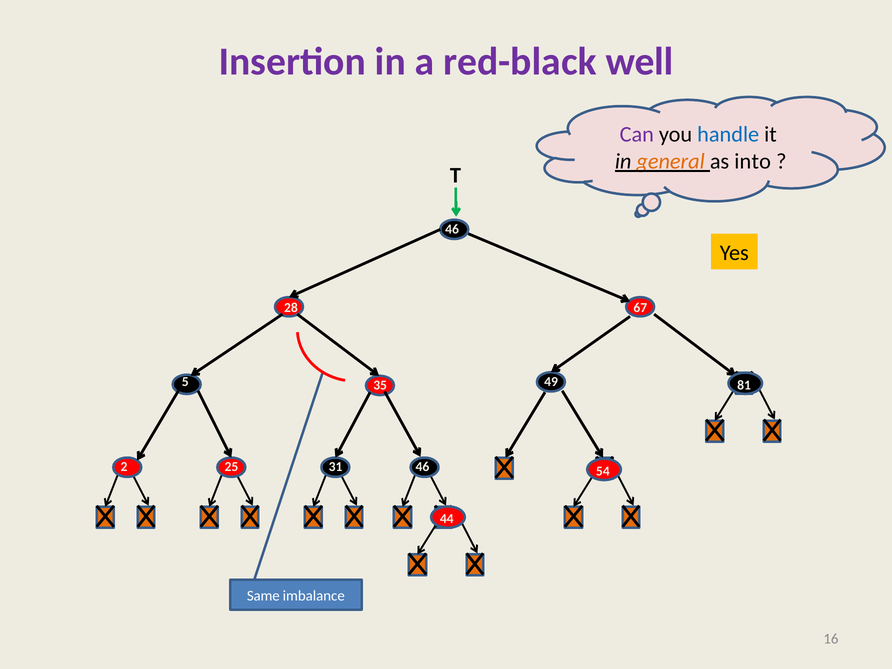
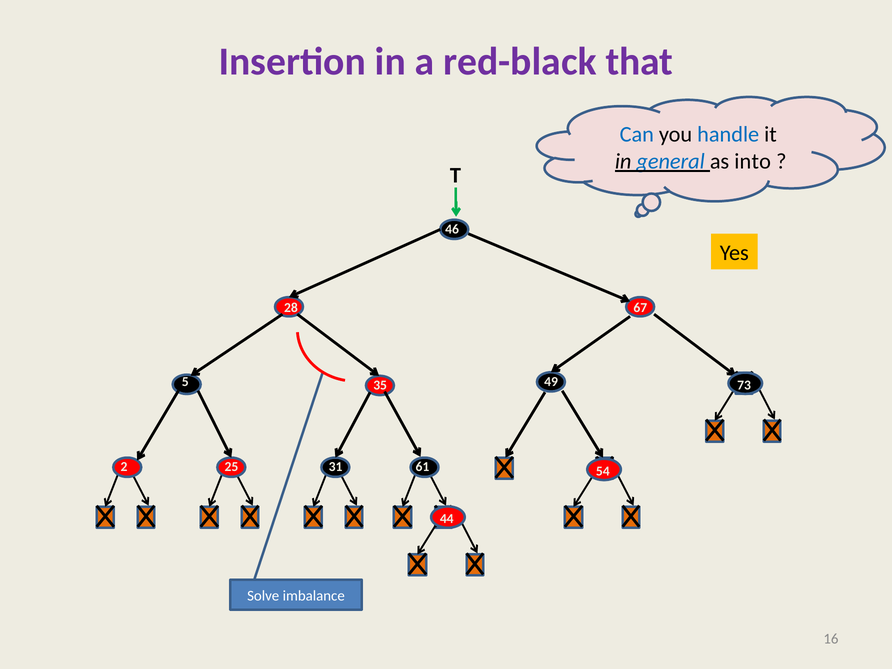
well: well -> that
Can colour: purple -> blue
general colour: orange -> blue
81: 81 -> 73
31 46: 46 -> 61
Same: Same -> Solve
